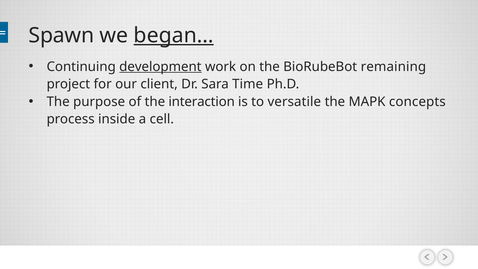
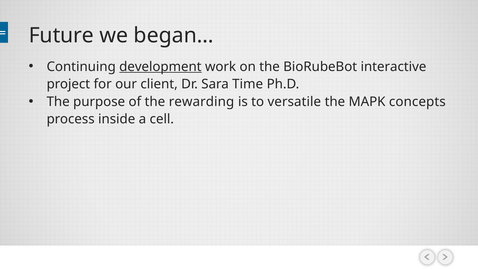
Spawn: Spawn -> Future
began… underline: present -> none
remaining: remaining -> interactive
interaction: interaction -> rewarding
